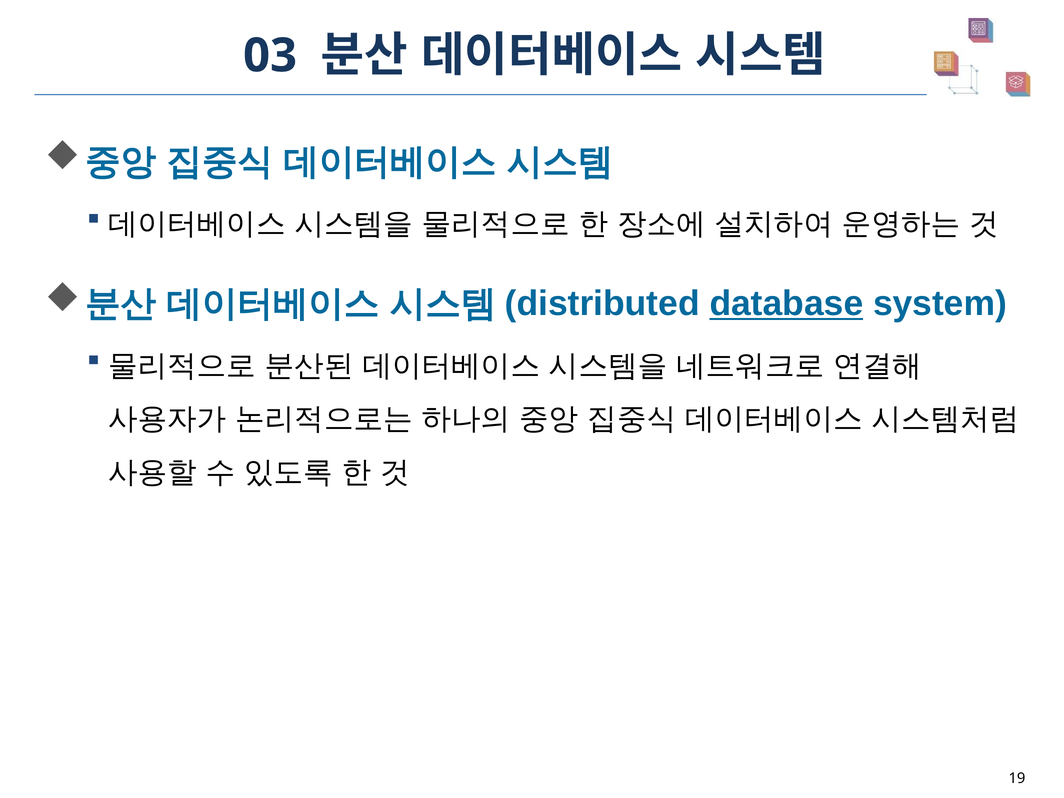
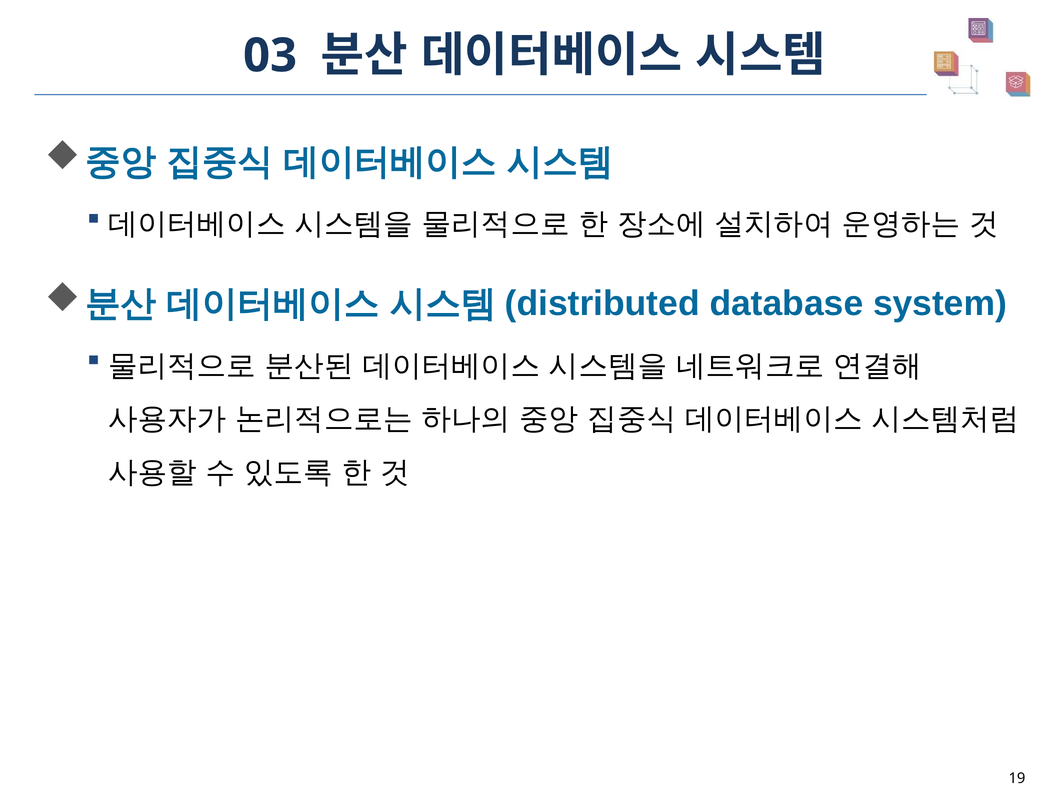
database underline: present -> none
